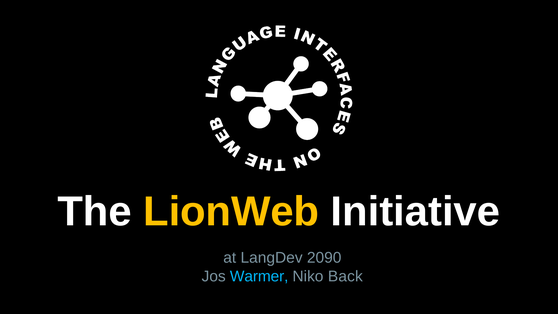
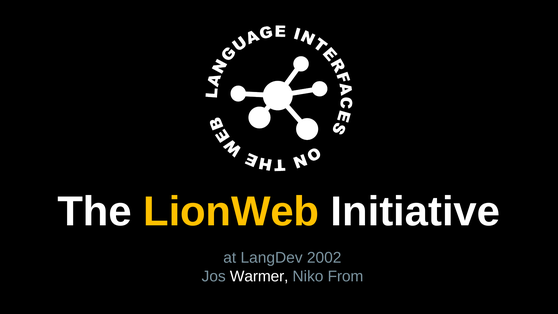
2090: 2090 -> 2002
Warmer colour: light blue -> white
Back: Back -> From
